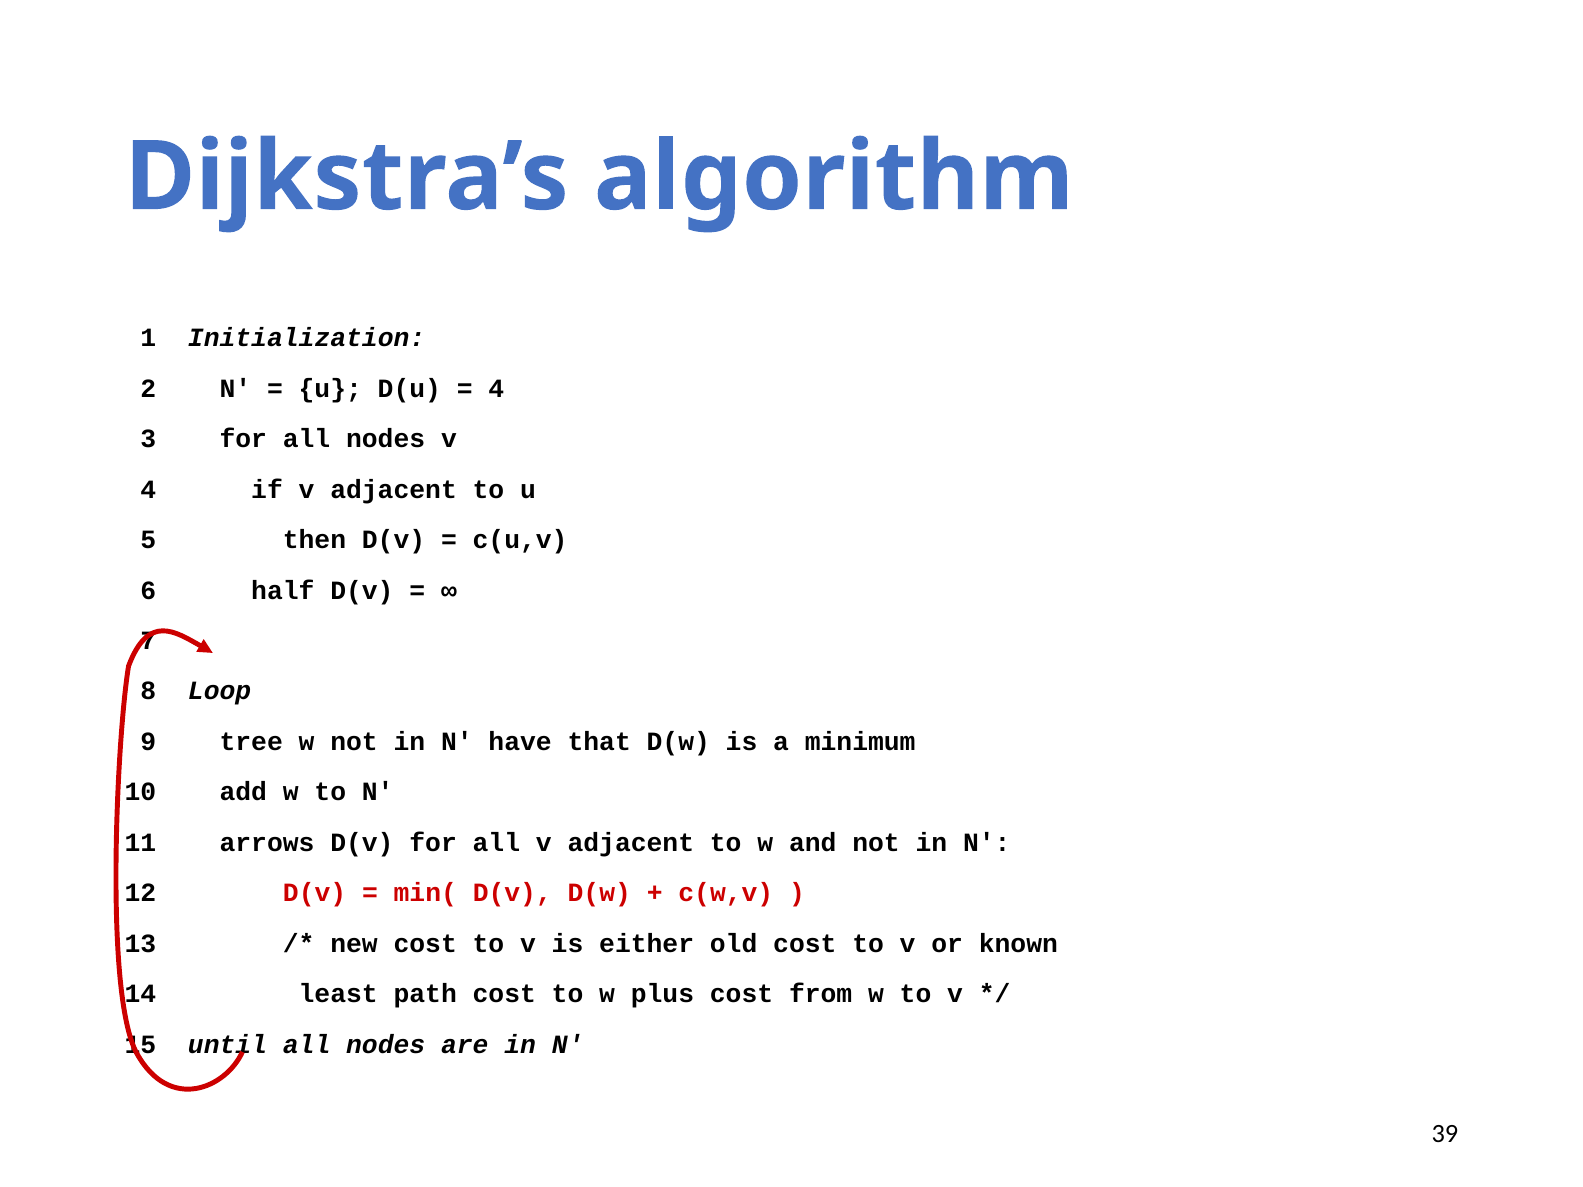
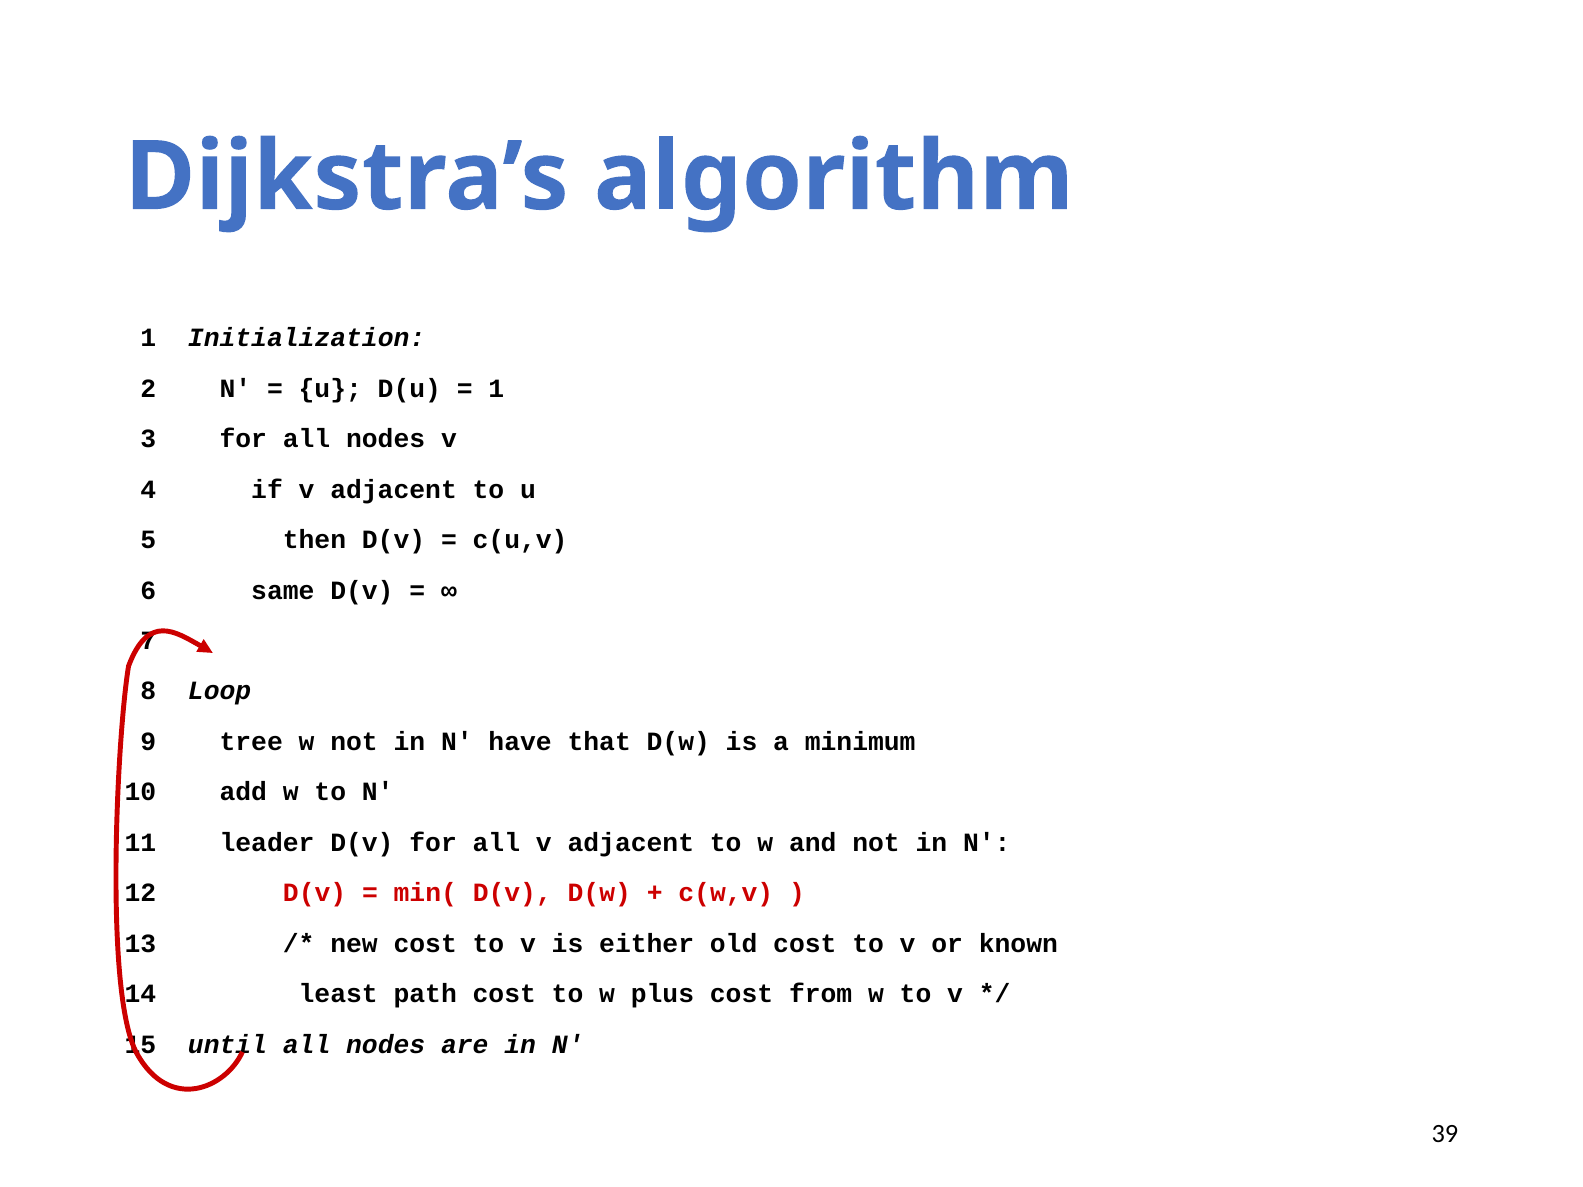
4 at (496, 389): 4 -> 1
half: half -> same
arrows: arrows -> leader
